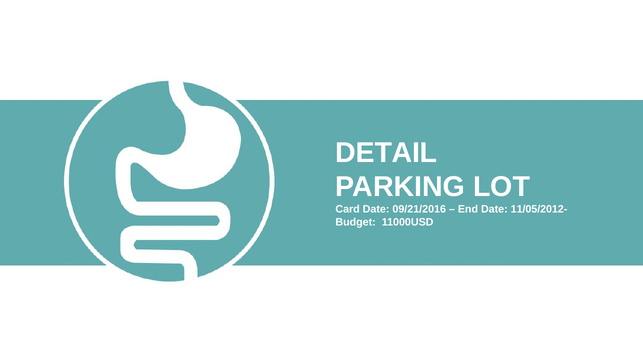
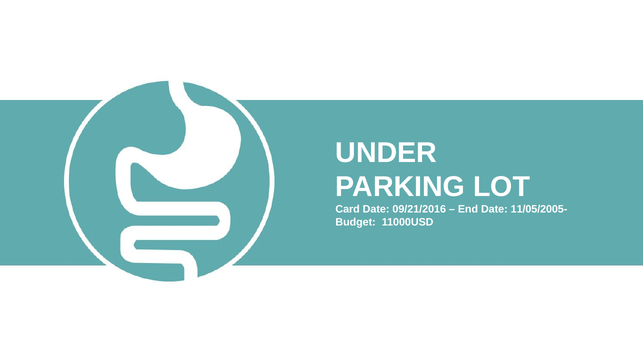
DETAIL: DETAIL -> UNDER
11/05/2012-: 11/05/2012- -> 11/05/2005-
